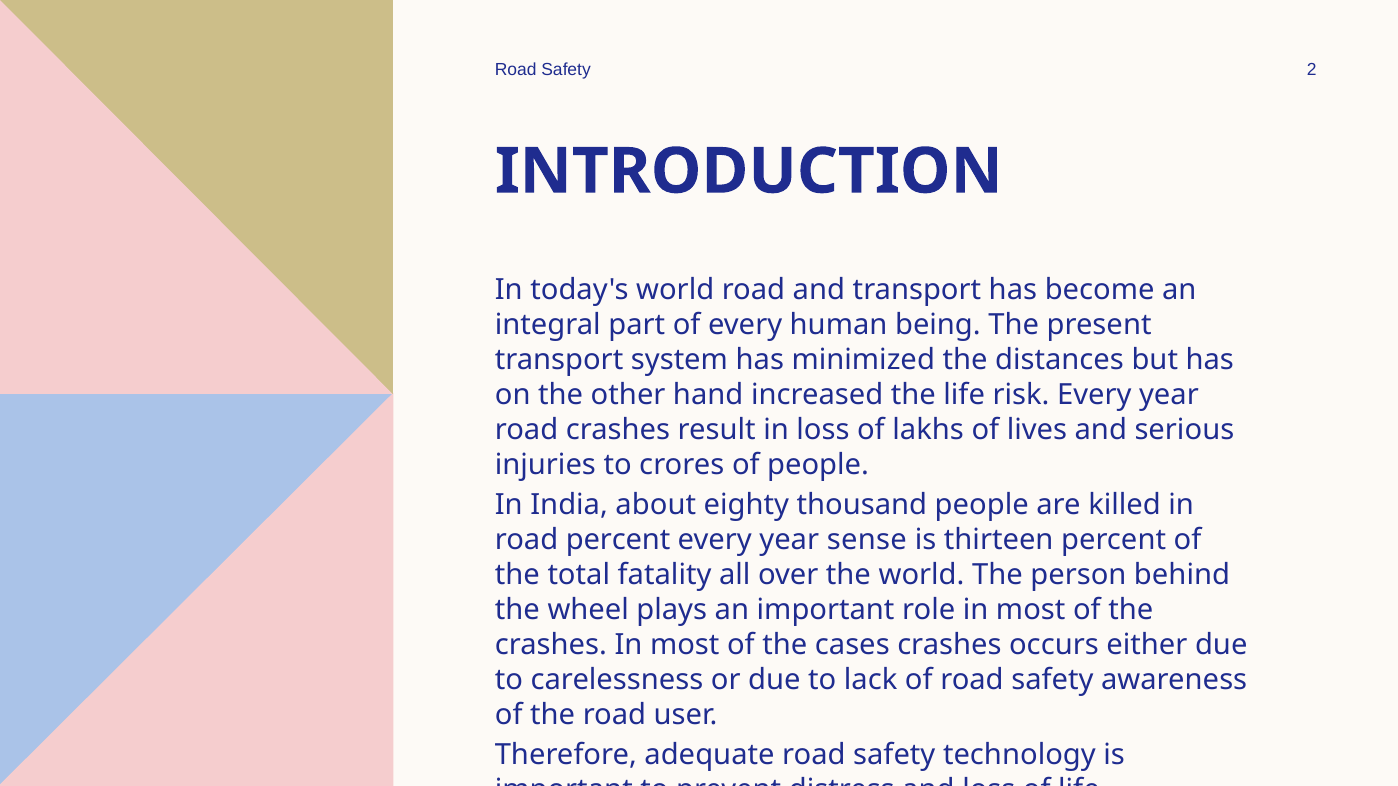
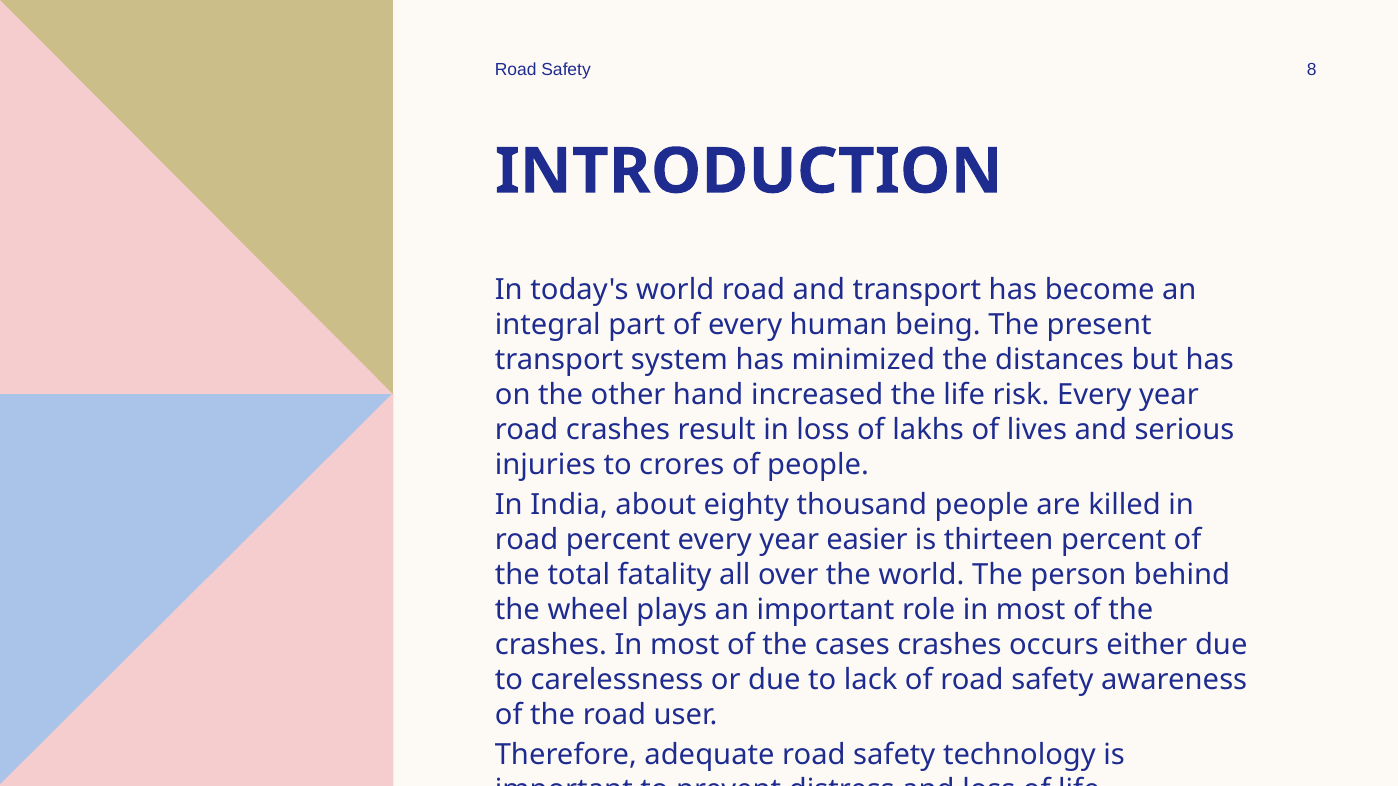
2: 2 -> 8
sense: sense -> easier
